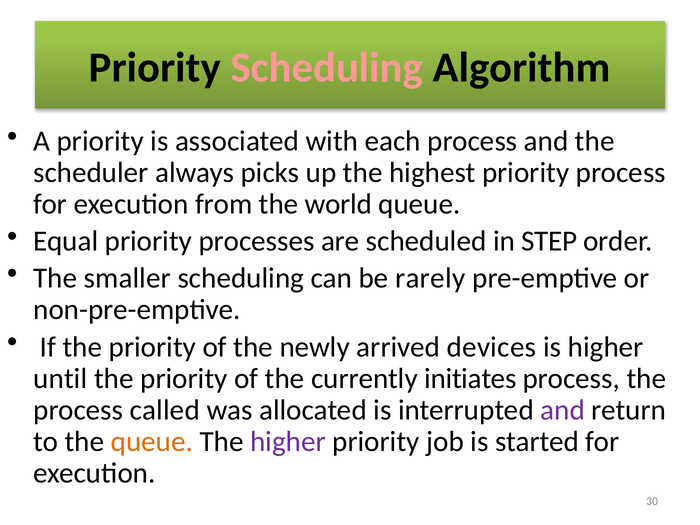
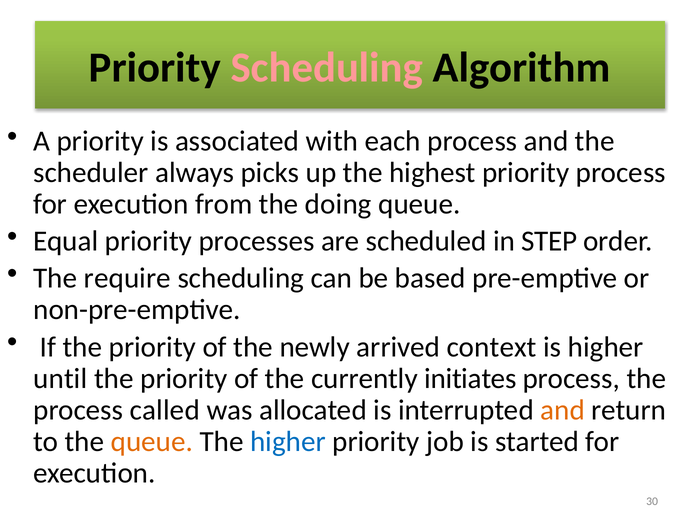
world: world -> doing
smaller: smaller -> require
rarely: rarely -> based
devices: devices -> context
and at (563, 410) colour: purple -> orange
higher at (288, 441) colour: purple -> blue
